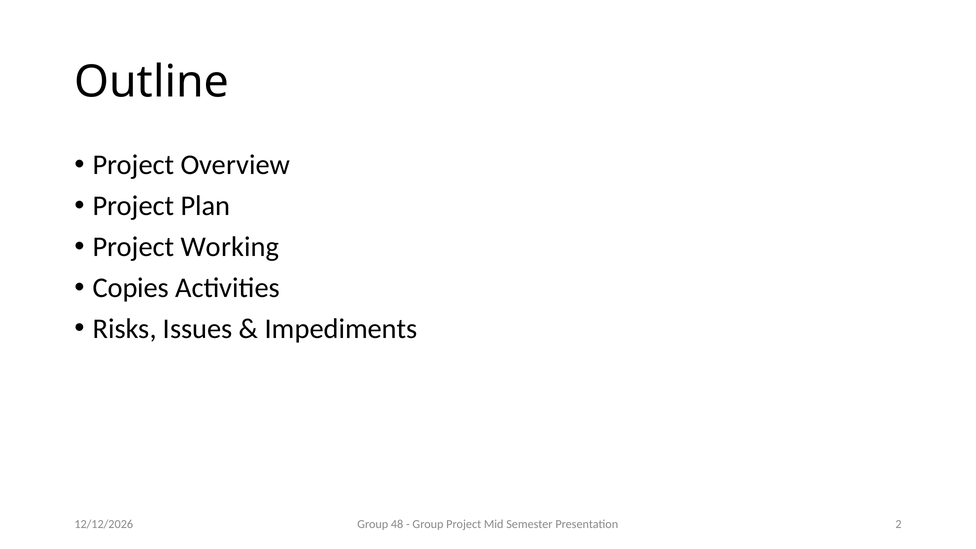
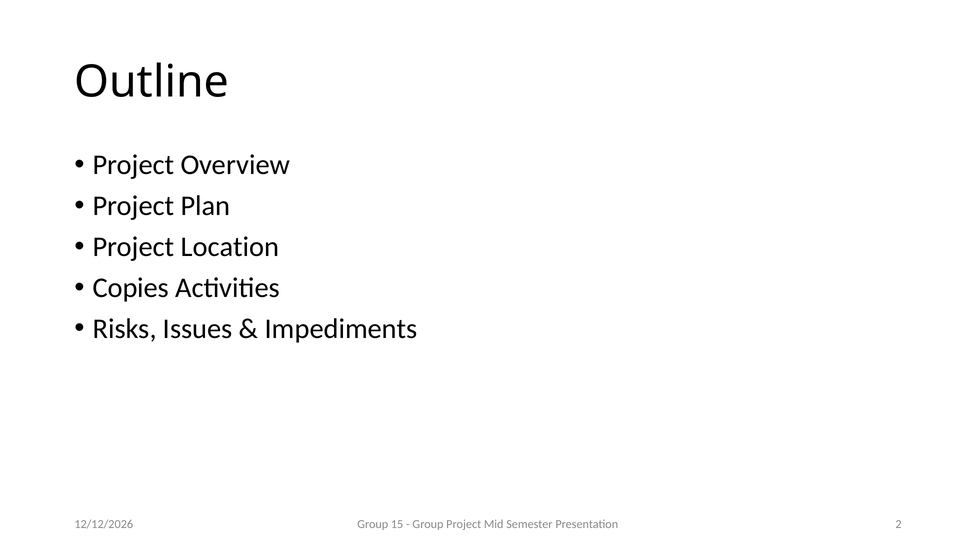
Working: Working -> Location
48: 48 -> 15
